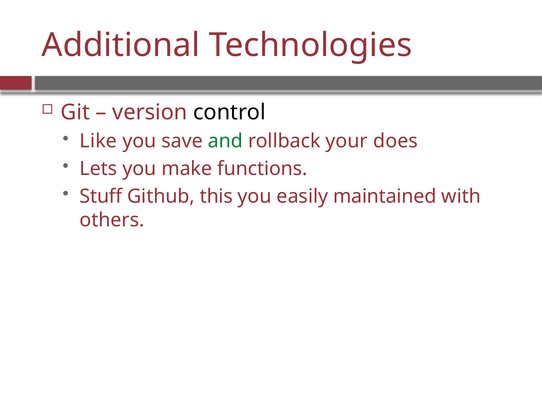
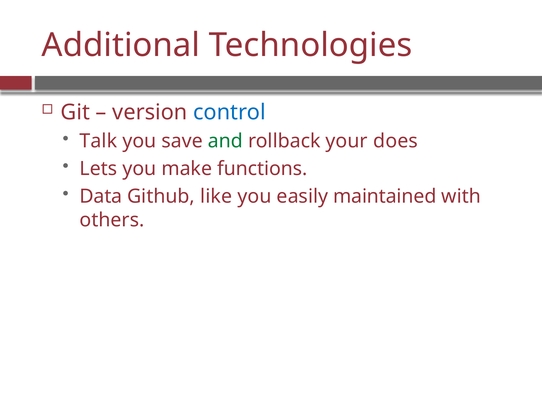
control colour: black -> blue
Like: Like -> Talk
Stuff: Stuff -> Data
this: this -> like
